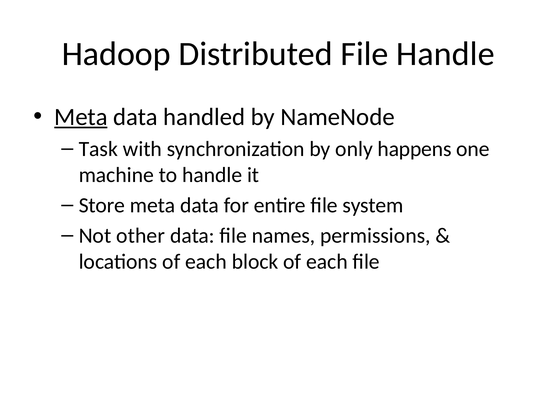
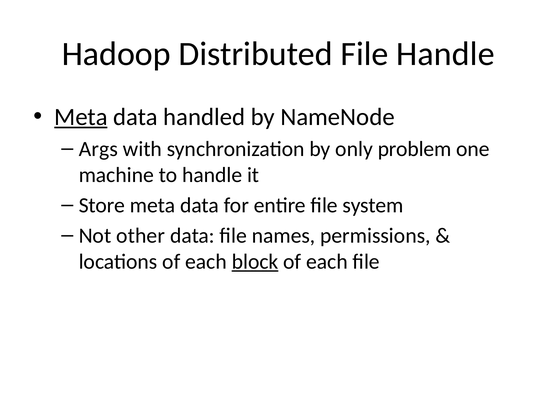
Task: Task -> Args
happens: happens -> problem
block underline: none -> present
